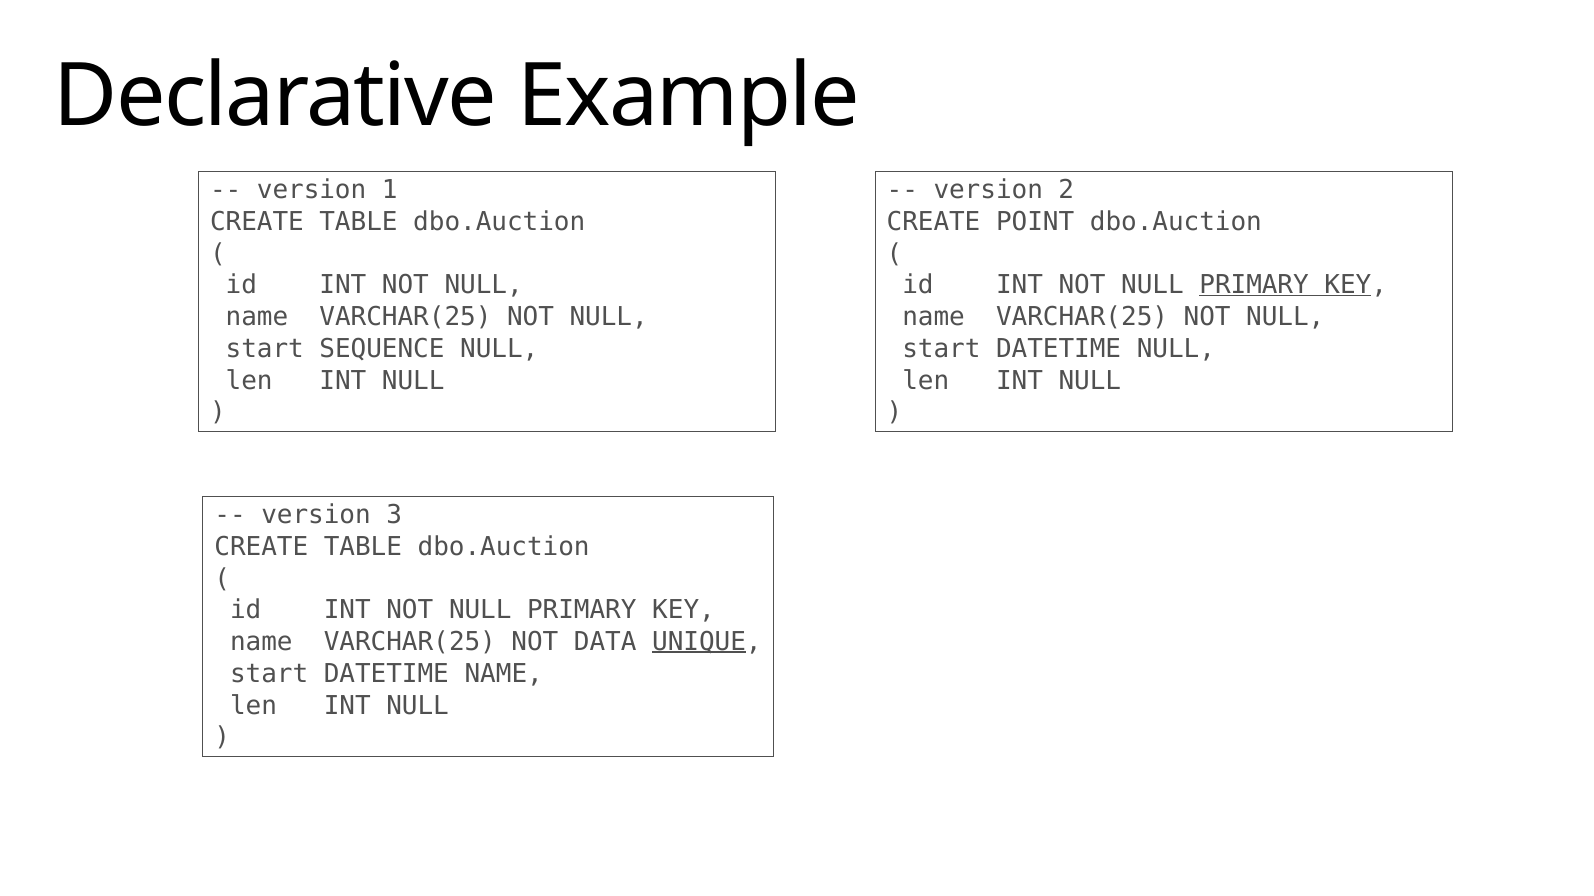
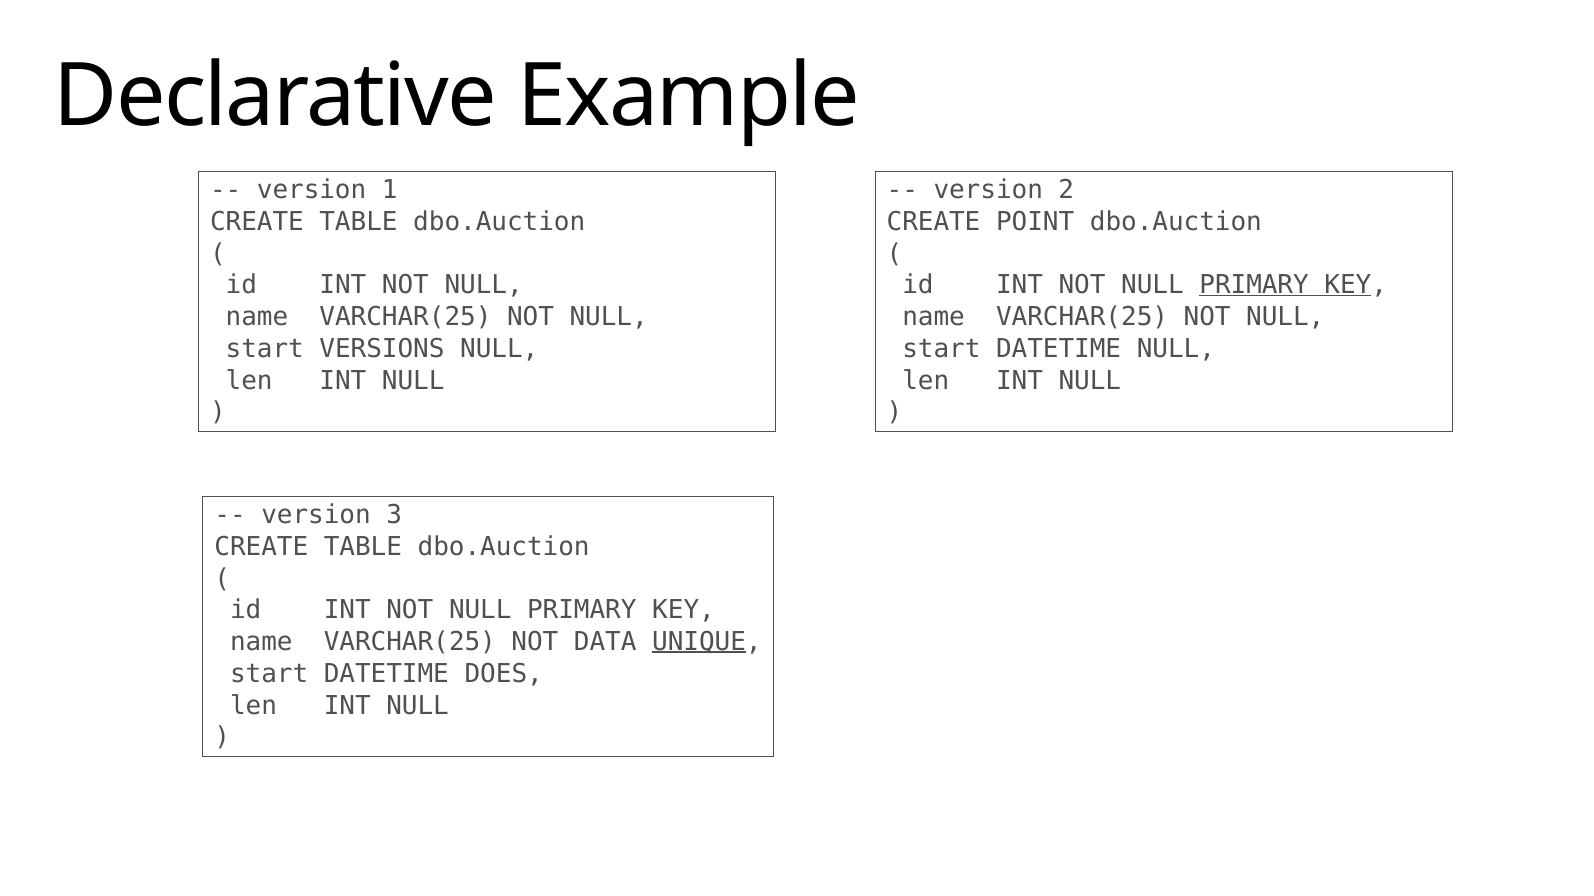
SEQUENCE: SEQUENCE -> VERSIONS
DATETIME NAME: NAME -> DOES
